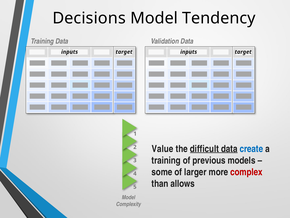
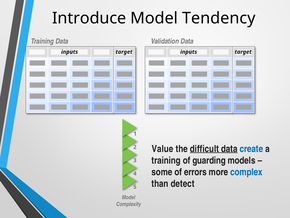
Decisions: Decisions -> Introduce
previous: previous -> guarding
larger: larger -> errors
complex colour: red -> blue
allows: allows -> detect
